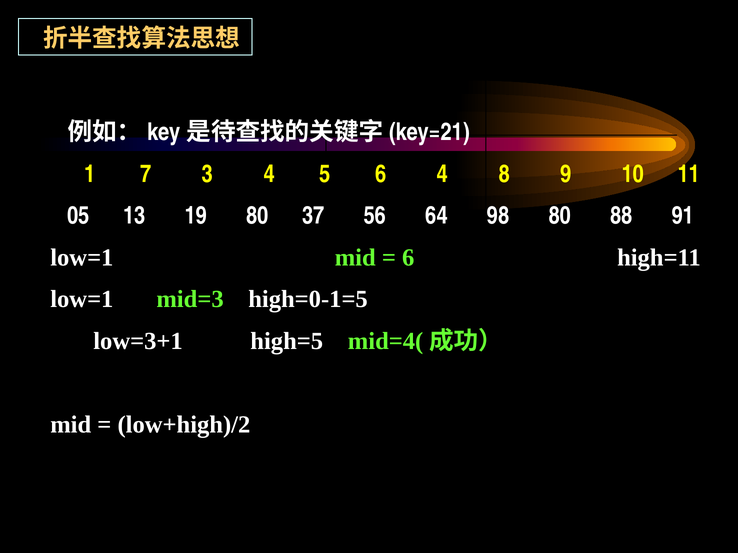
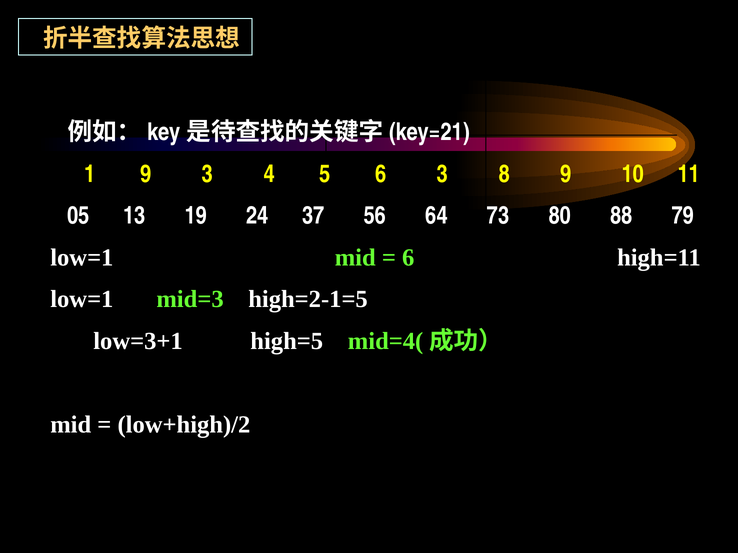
1 7: 7 -> 9
6 4: 4 -> 3
19 80: 80 -> 24
98: 98 -> 73
91: 91 -> 79
high=0-1=5: high=0-1=5 -> high=2-1=5
